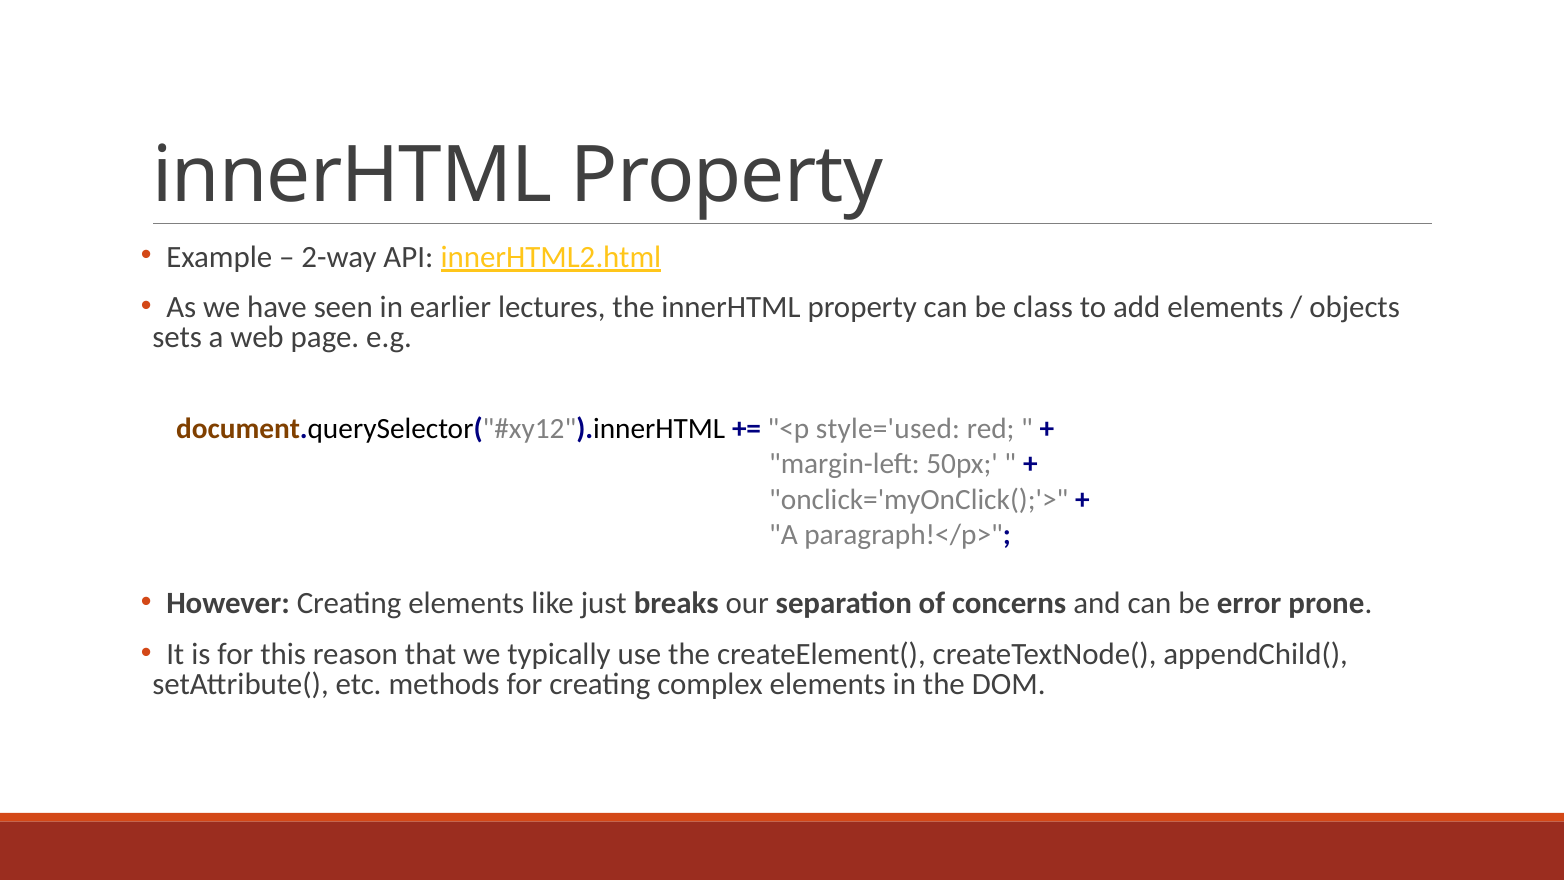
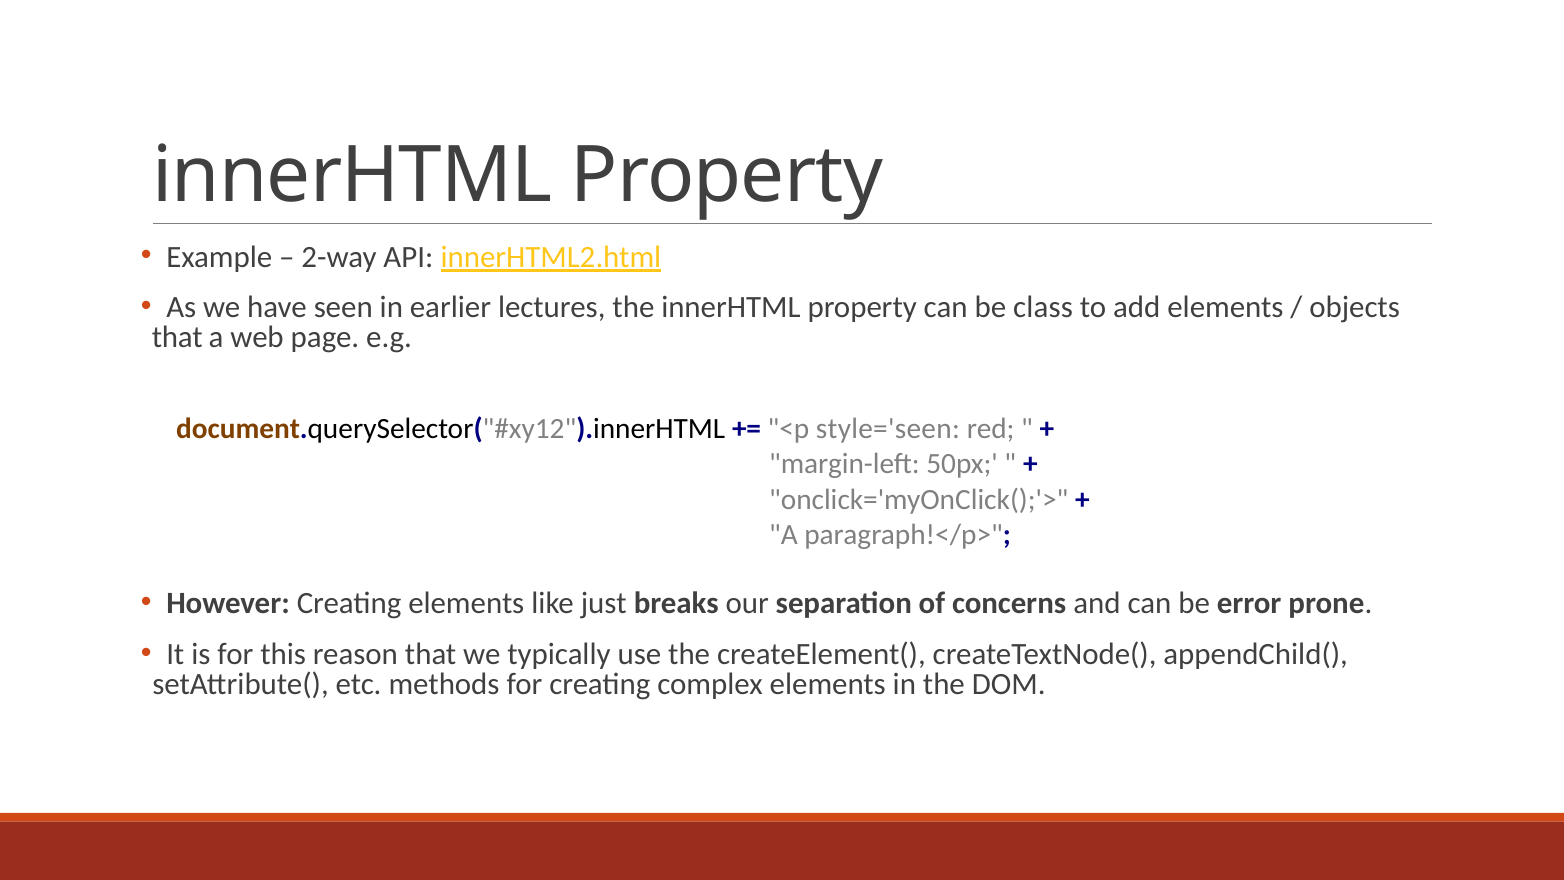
sets at (177, 337): sets -> that
style='used: style='used -> style='seen
